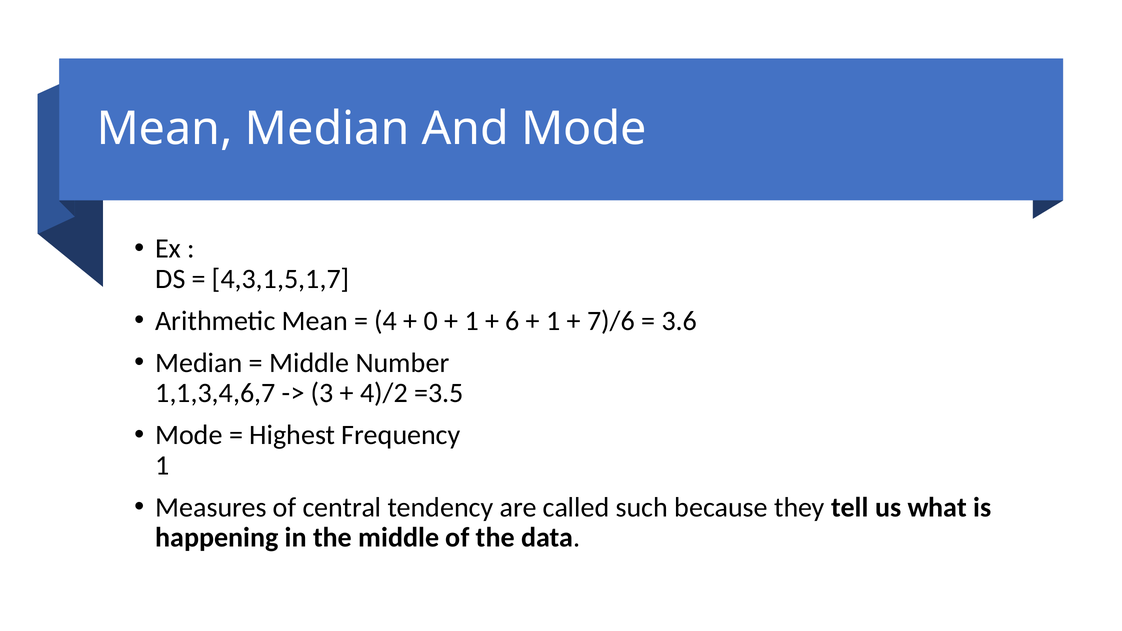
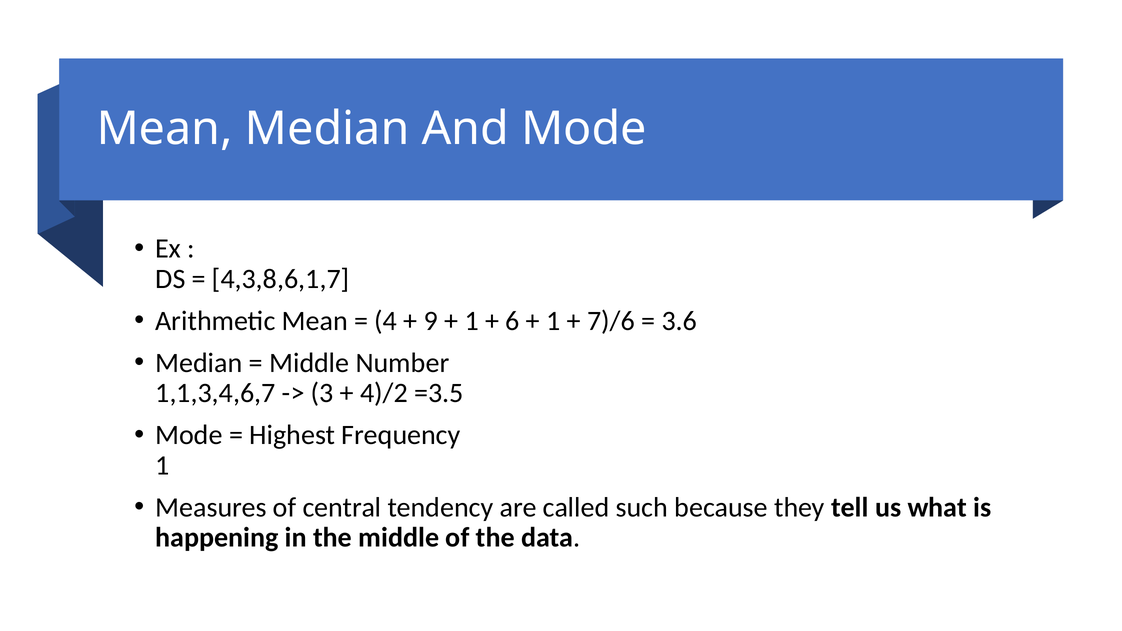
4,3,1,5,1,7: 4,3,1,5,1,7 -> 4,3,8,6,1,7
0: 0 -> 9
